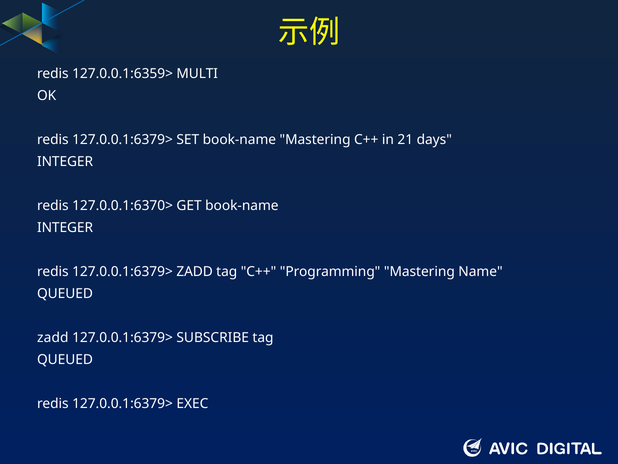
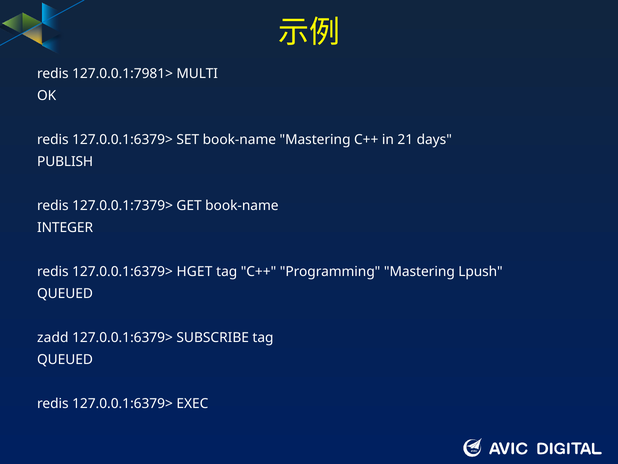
127.0.0.1:6359>: 127.0.0.1:6359> -> 127.0.0.1:7981>
INTEGER at (65, 162): INTEGER -> PUBLISH
127.0.0.1:6370>: 127.0.0.1:6370> -> 127.0.0.1:7379>
127.0.0.1:6379> ZADD: ZADD -> HGET
Name: Name -> Lpush
